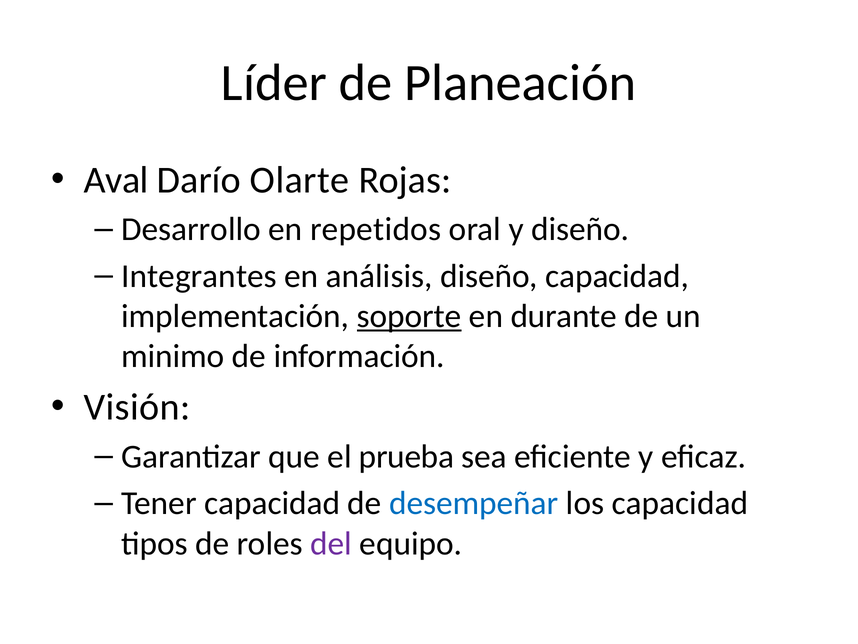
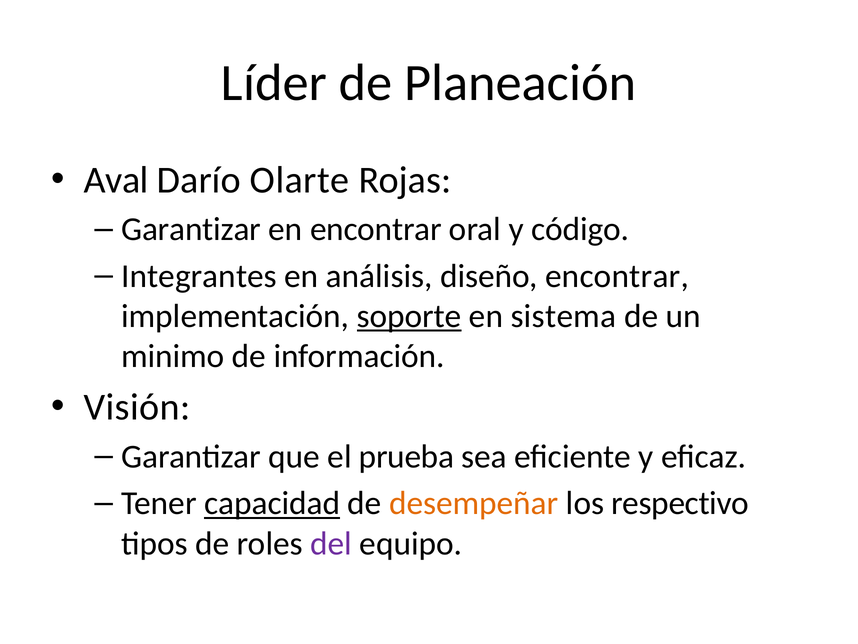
Desarrollo at (191, 229): Desarrollo -> Garantizar
en repetidos: repetidos -> encontrar
y diseño: diseño -> código
diseño capacidad: capacidad -> encontrar
durante: durante -> sistema
capacidad at (272, 503) underline: none -> present
desempeñar colour: blue -> orange
los capacidad: capacidad -> respectivo
